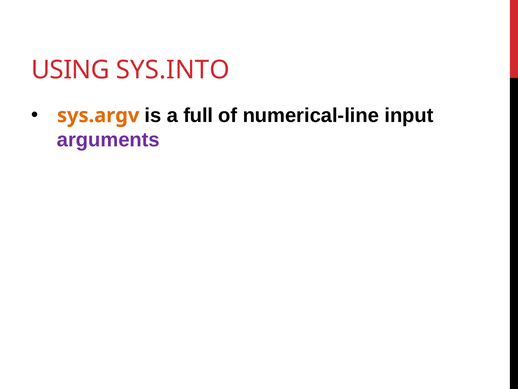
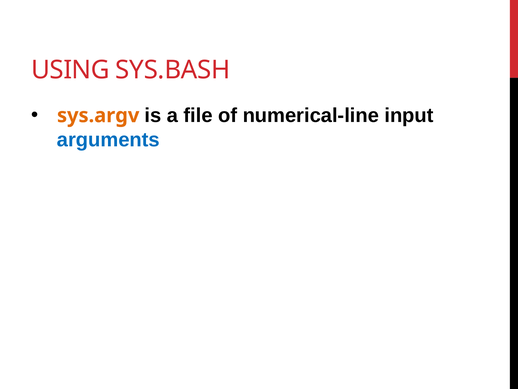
SYS.INTO: SYS.INTO -> SYS.BASH
full: full -> file
arguments colour: purple -> blue
